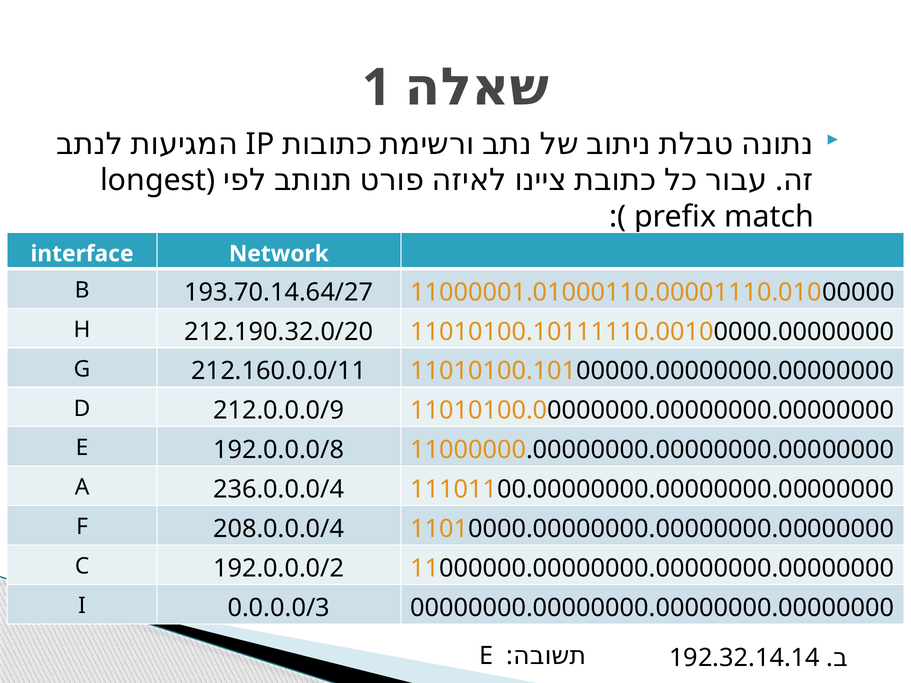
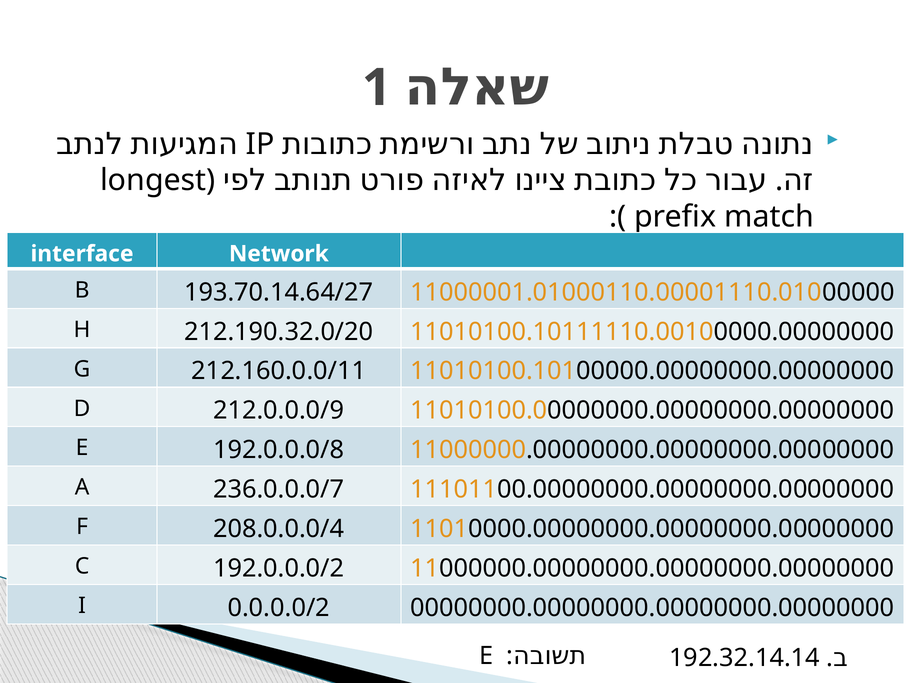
236.0.0.0/4: 236.0.0.0/4 -> 236.0.0.0/7
0.0.0.0/3: 0.0.0.0/3 -> 0.0.0.0/2
